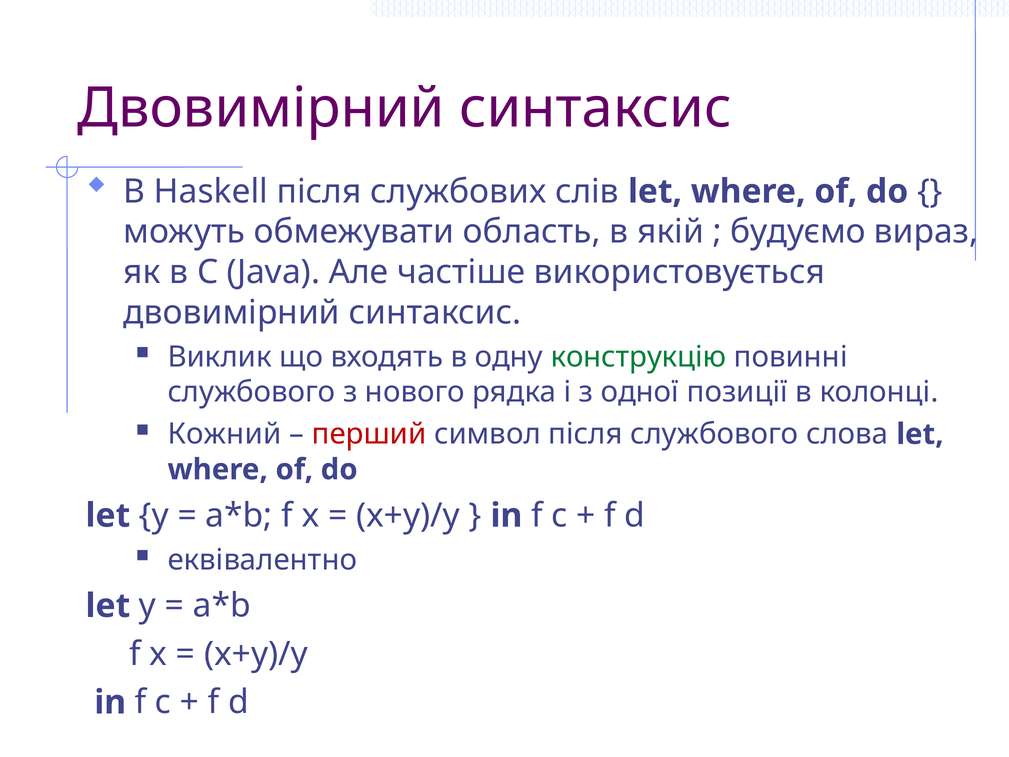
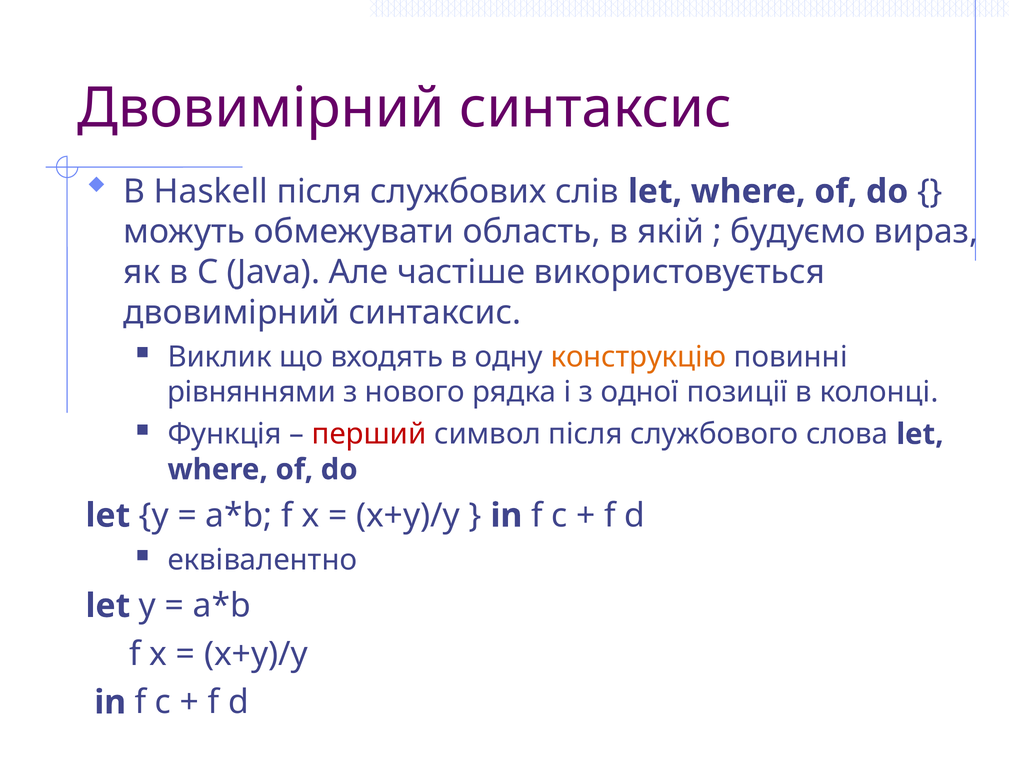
конструкцію colour: green -> orange
службового at (251, 392): службового -> рівняннями
Кожний: Кожний -> Функція
